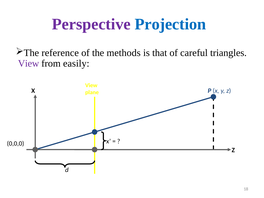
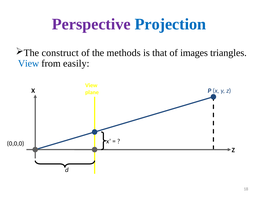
reference: reference -> construct
careful: careful -> images
View at (29, 64) colour: purple -> blue
